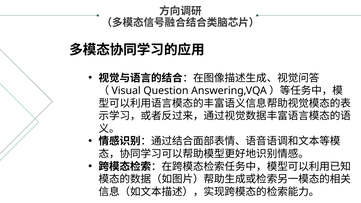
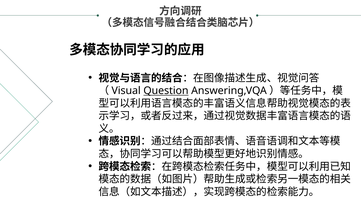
Question underline: none -> present
